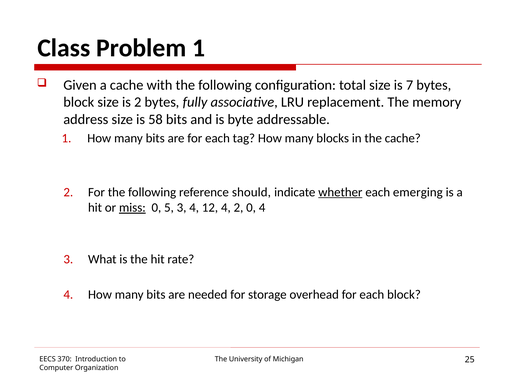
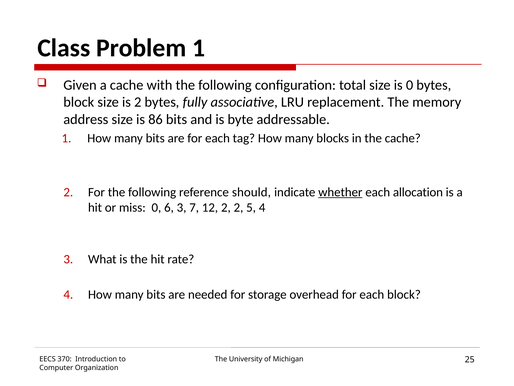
is 7: 7 -> 0
58: 58 -> 86
emerging: emerging -> allocation
miss underline: present -> none
5: 5 -> 6
3 4: 4 -> 7
12 4: 4 -> 2
2 0: 0 -> 5
